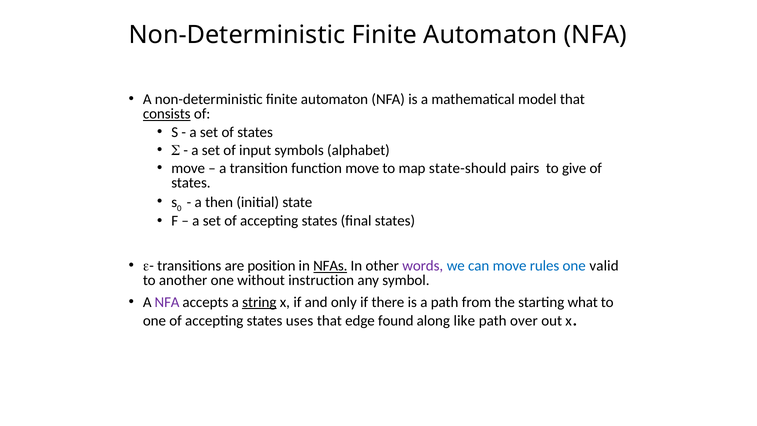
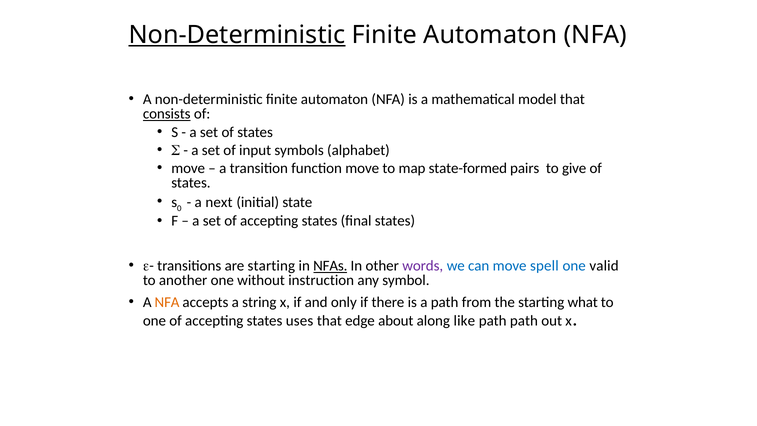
Non-Deterministic at (237, 35) underline: none -> present
state-should: state-should -> state-formed
then: then -> next
are position: position -> starting
rules: rules -> spell
NFA at (167, 302) colour: purple -> orange
string underline: present -> none
found: found -> about
path over: over -> path
